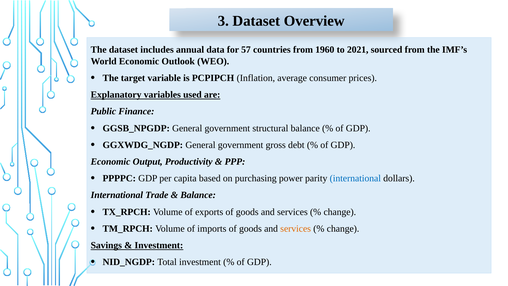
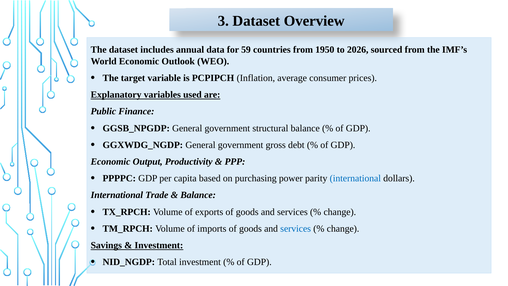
57: 57 -> 59
1960: 1960 -> 1950
2021: 2021 -> 2026
services at (296, 228) colour: orange -> blue
